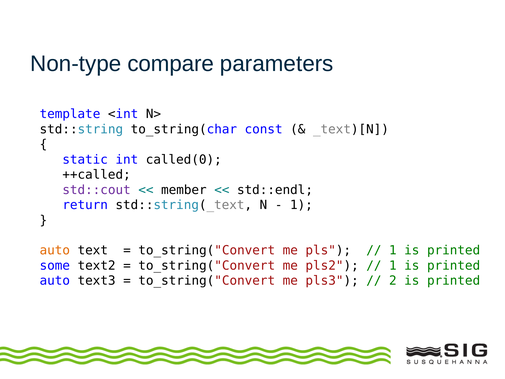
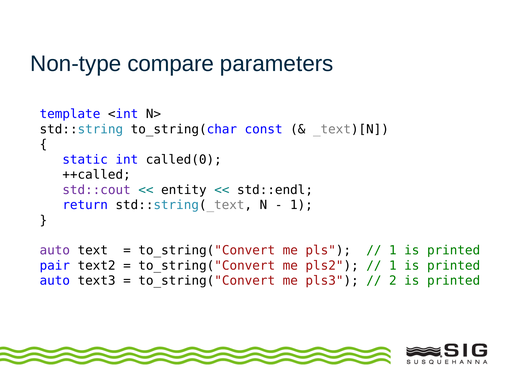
member: member -> entity
auto at (55, 250) colour: orange -> purple
some: some -> pair
